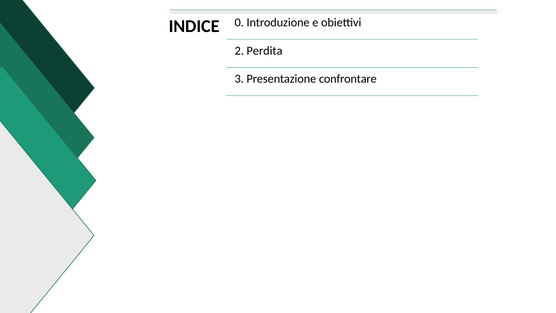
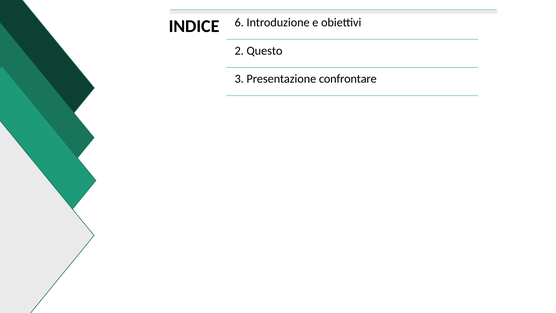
0: 0 -> 6
Perdita: Perdita -> Questo
